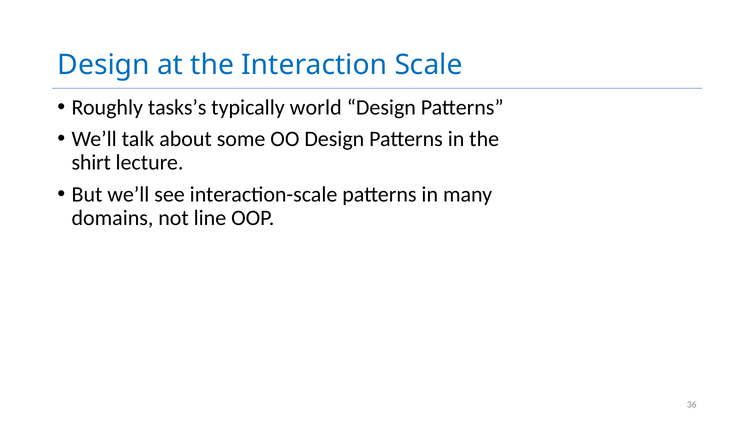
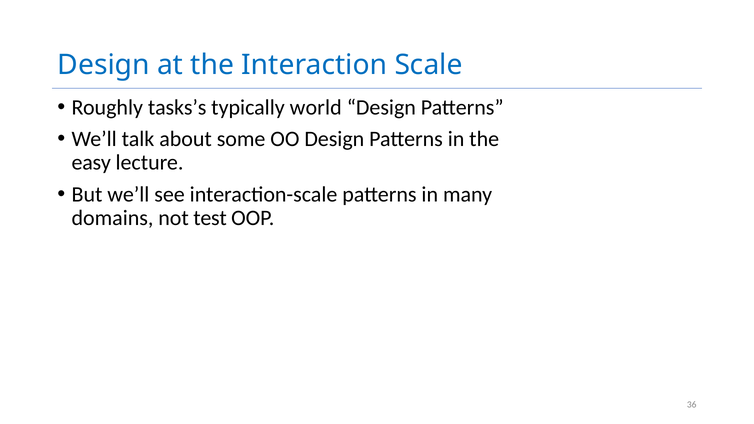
shirt: shirt -> easy
line: line -> test
